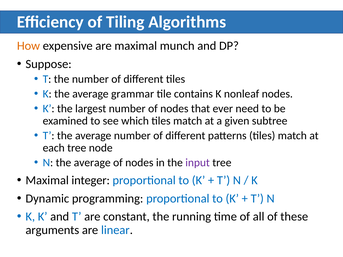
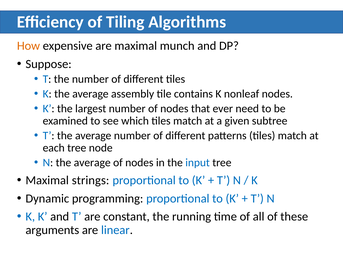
grammar: grammar -> assembly
input colour: purple -> blue
integer: integer -> strings
